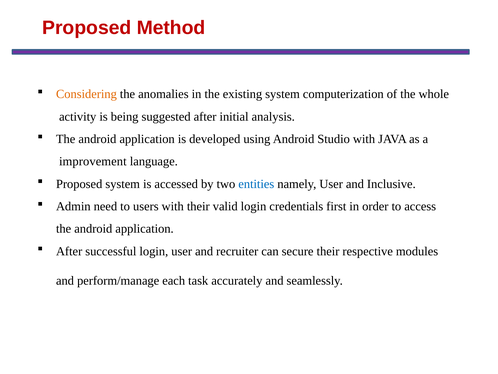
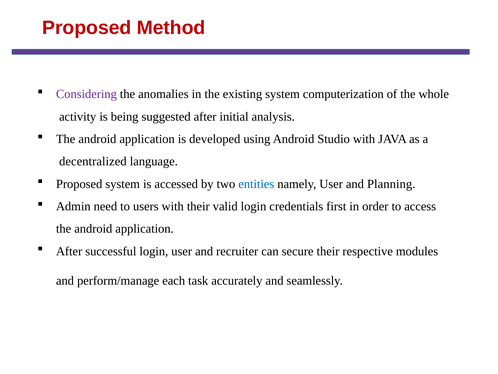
Considering colour: orange -> purple
improvement: improvement -> decentralized
Inclusive: Inclusive -> Planning
